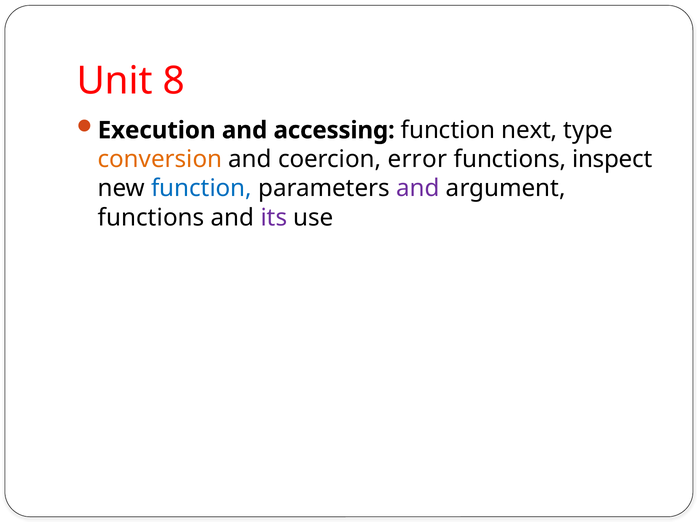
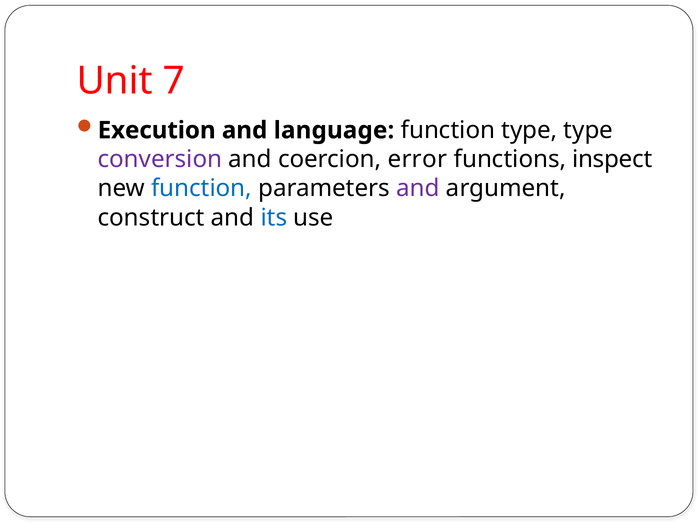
8: 8 -> 7
accessing: accessing -> language
function next: next -> type
conversion colour: orange -> purple
functions at (151, 217): functions -> construct
its colour: purple -> blue
